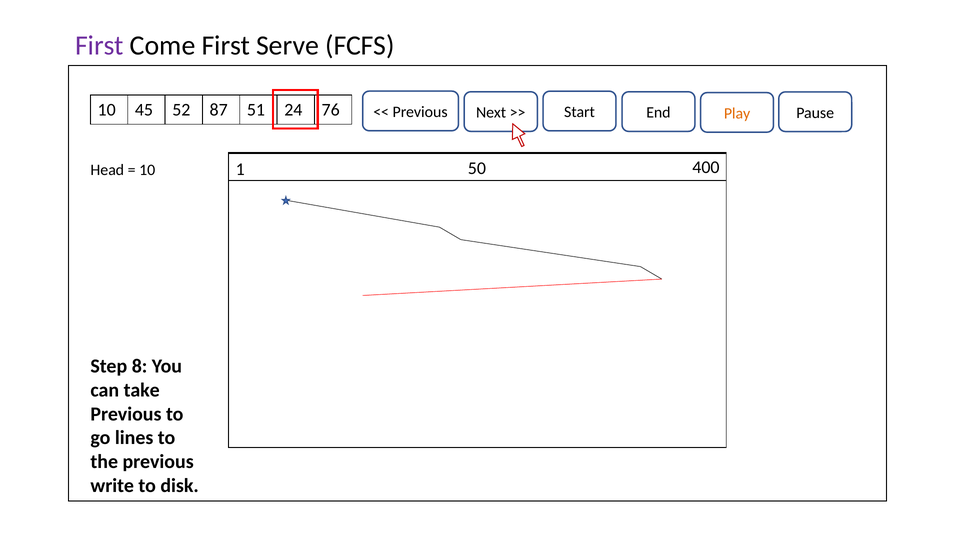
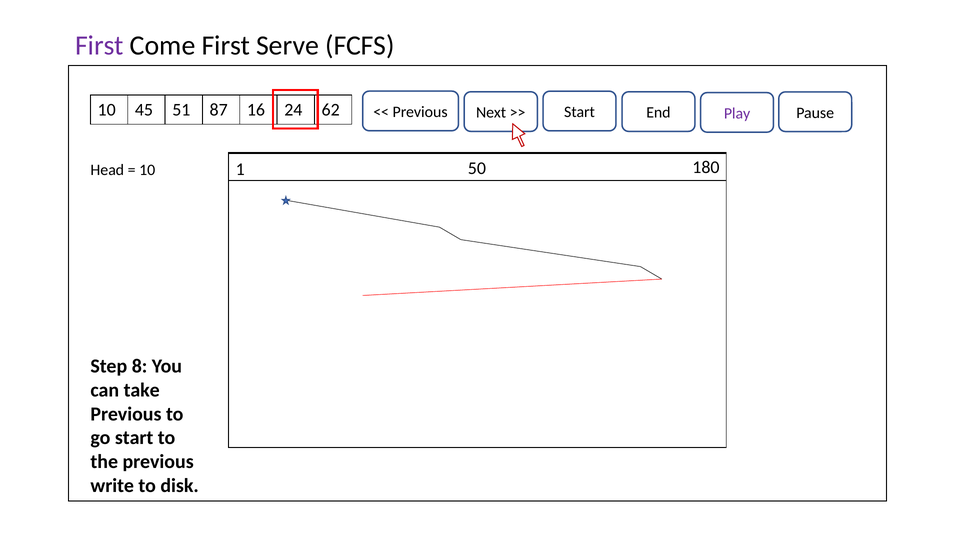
52: 52 -> 51
51: 51 -> 16
76: 76 -> 62
Play colour: orange -> purple
400: 400 -> 180
go lines: lines -> start
